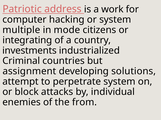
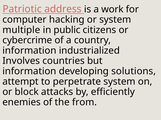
mode: mode -> public
integrating: integrating -> cybercrime
investments at (29, 51): investments -> information
Criminal: Criminal -> Involves
assignment at (29, 72): assignment -> information
individual: individual -> efficiently
